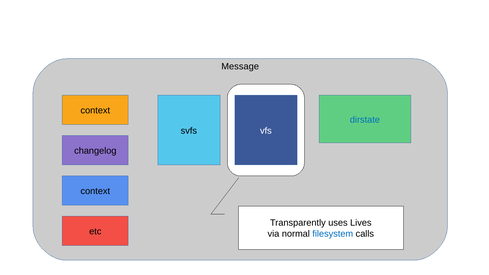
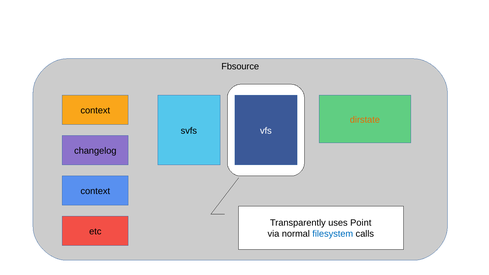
Message: Message -> Fbsource
dirstate colour: blue -> orange
Lives: Lives -> Point
